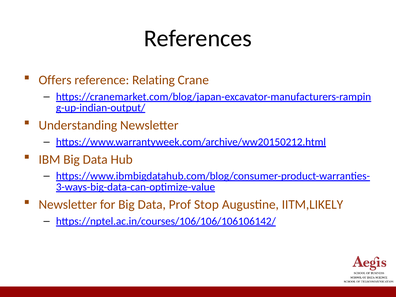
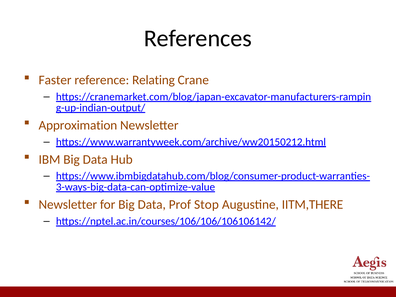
Offers: Offers -> Faster
Understanding: Understanding -> Approximation
IITM,LIKELY: IITM,LIKELY -> IITM,THERE
